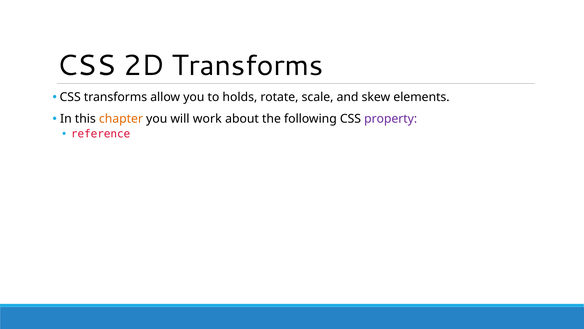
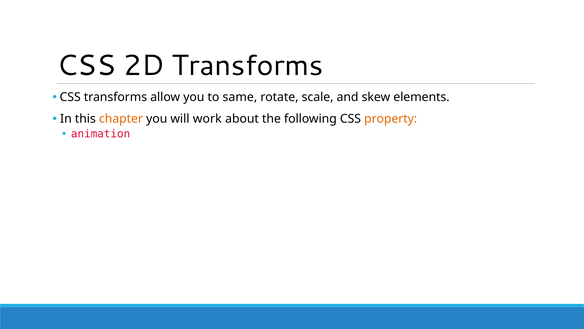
holds: holds -> same
property colour: purple -> orange
reference: reference -> animation
